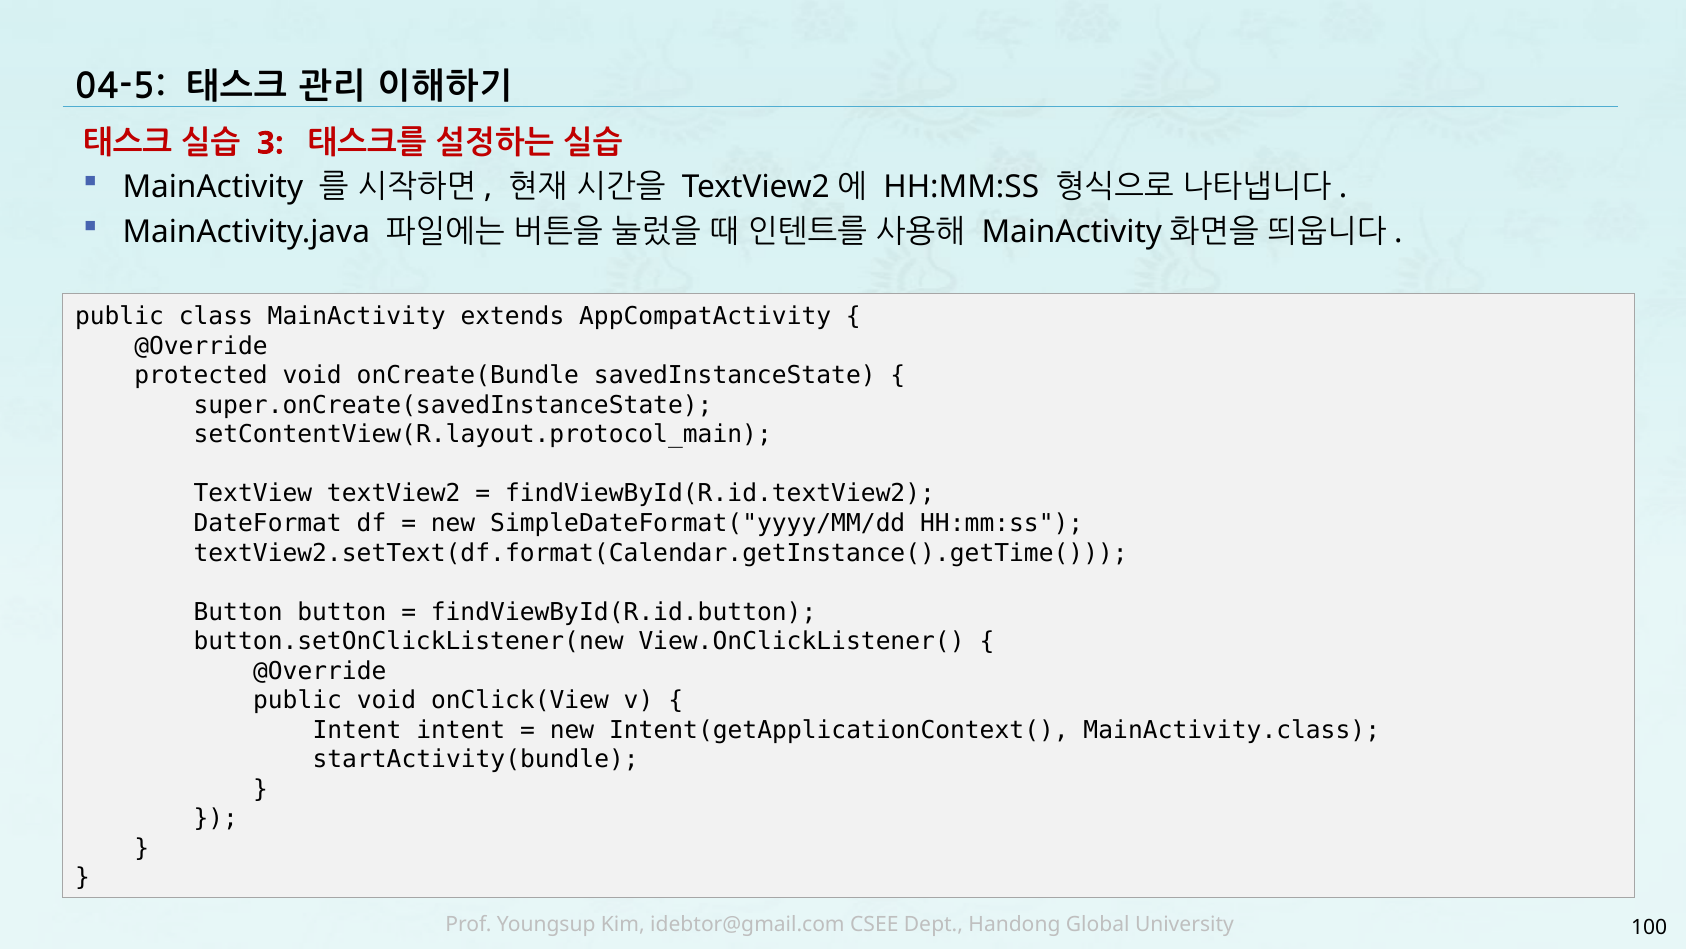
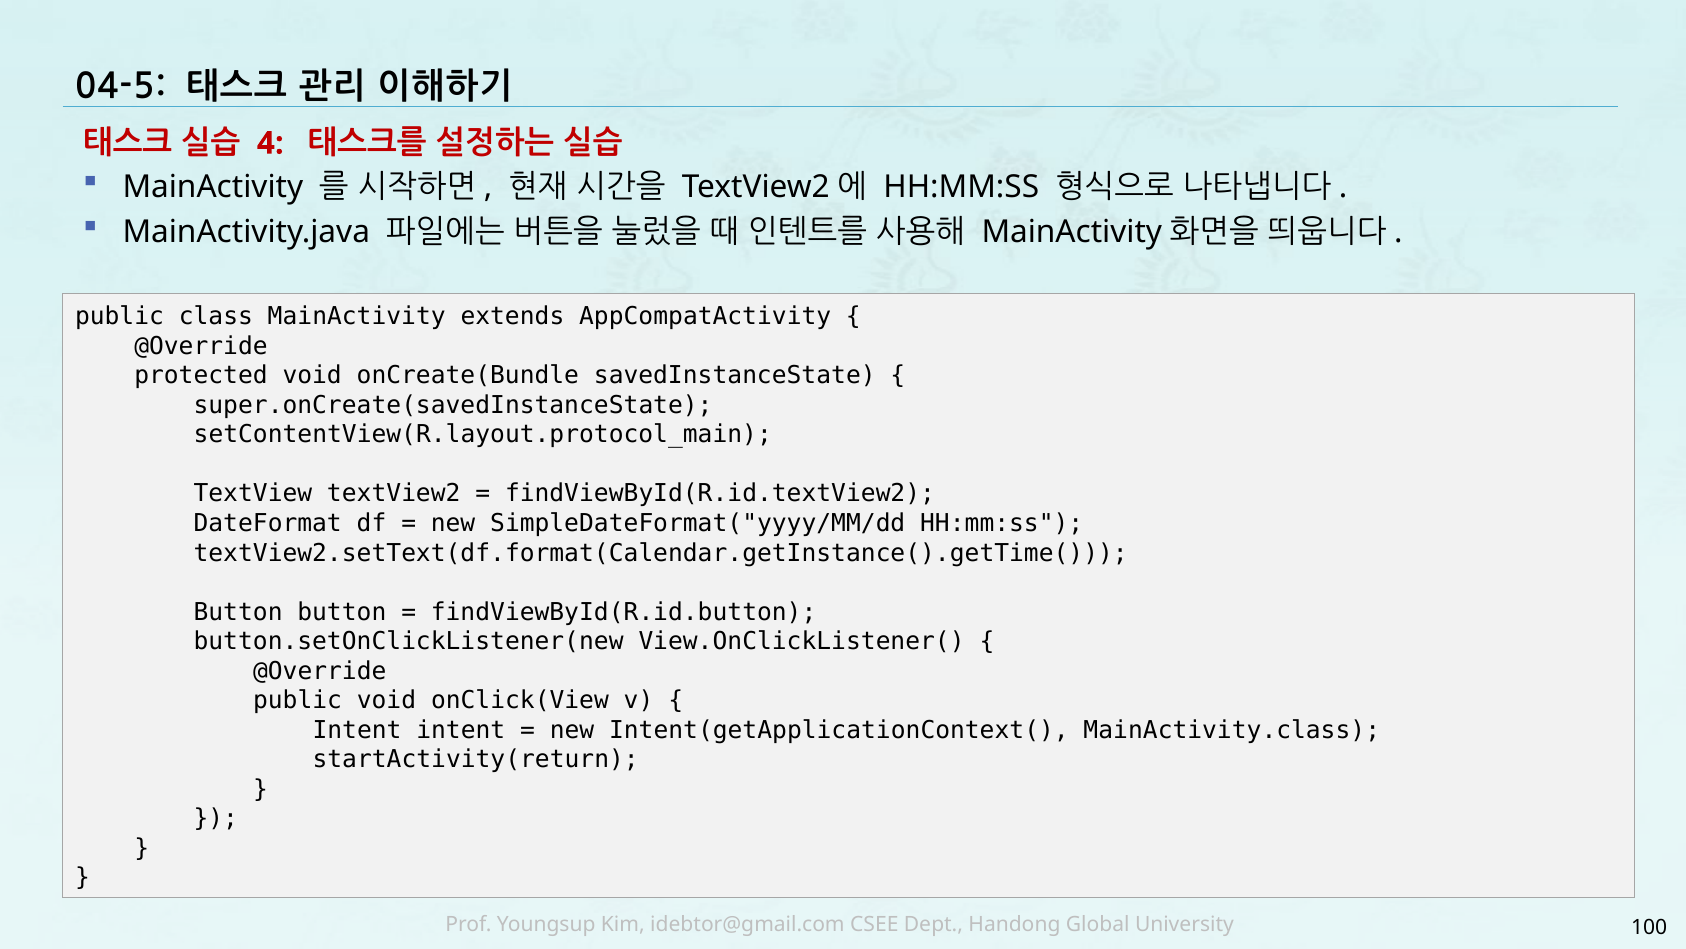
3: 3 -> 4
startActivity(bundle: startActivity(bundle -> startActivity(return
